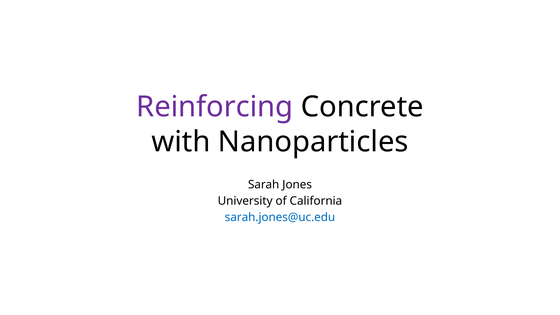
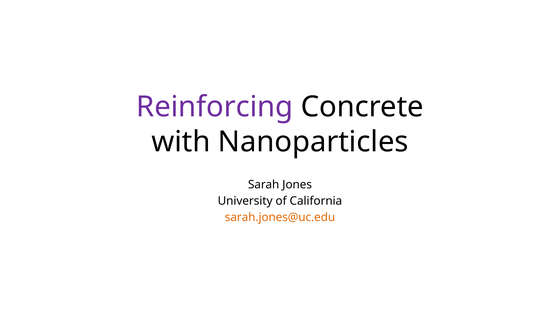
sarah.jones@uc.edu colour: blue -> orange
